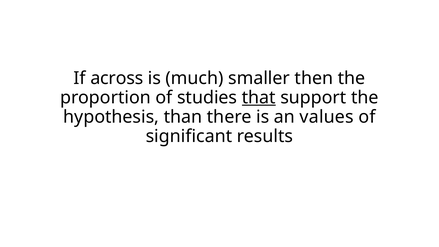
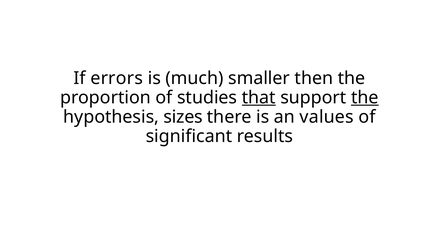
across: across -> errors
the at (365, 98) underline: none -> present
than: than -> sizes
